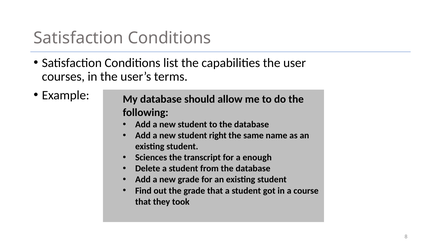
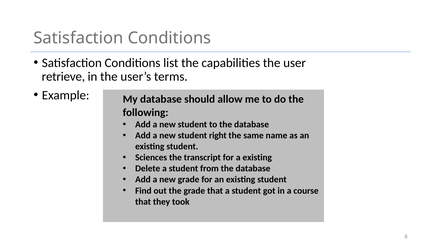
courses: courses -> retrieve
a enough: enough -> existing
